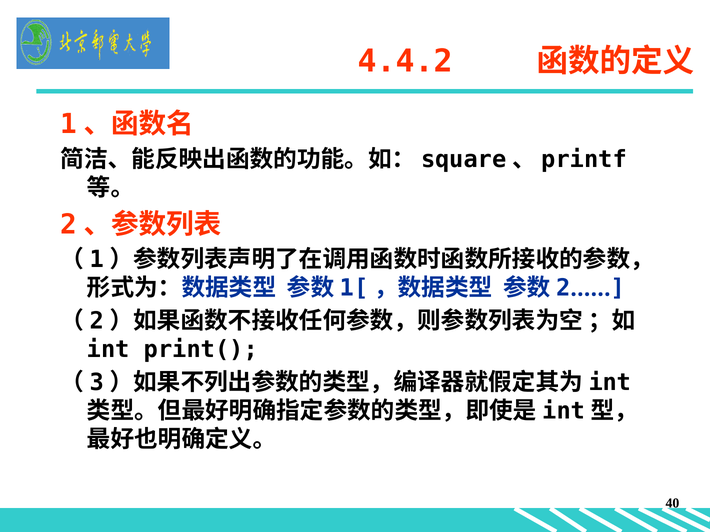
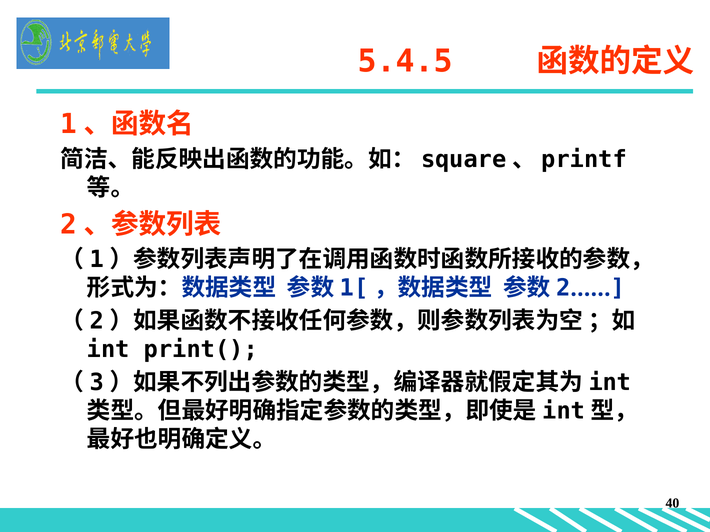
4.4.2: 4.4.2 -> 5.4.5
